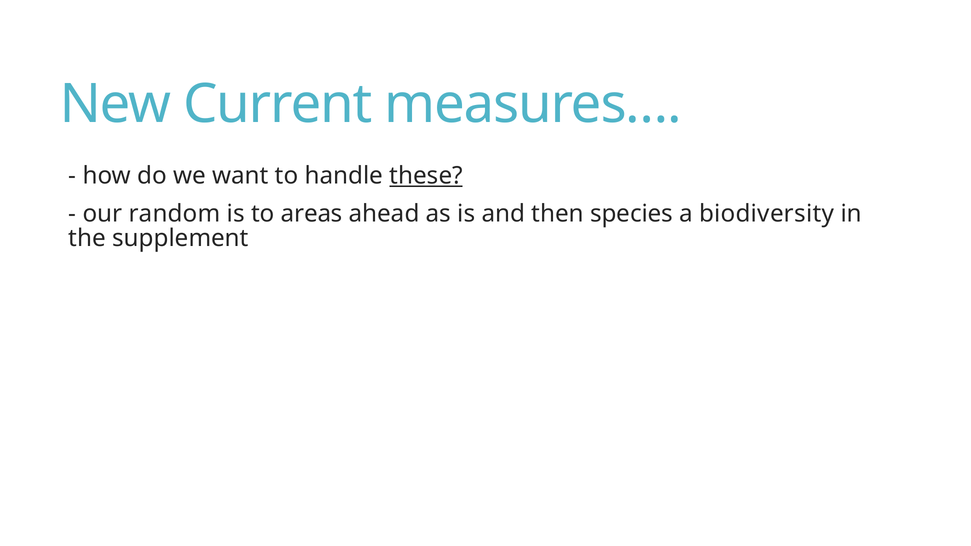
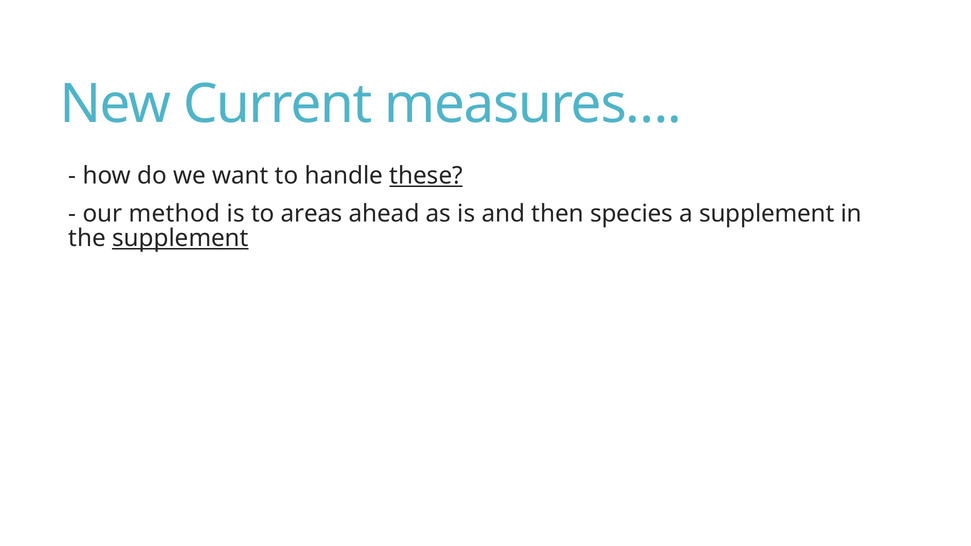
random: random -> method
a biodiversity: biodiversity -> supplement
supplement at (180, 238) underline: none -> present
